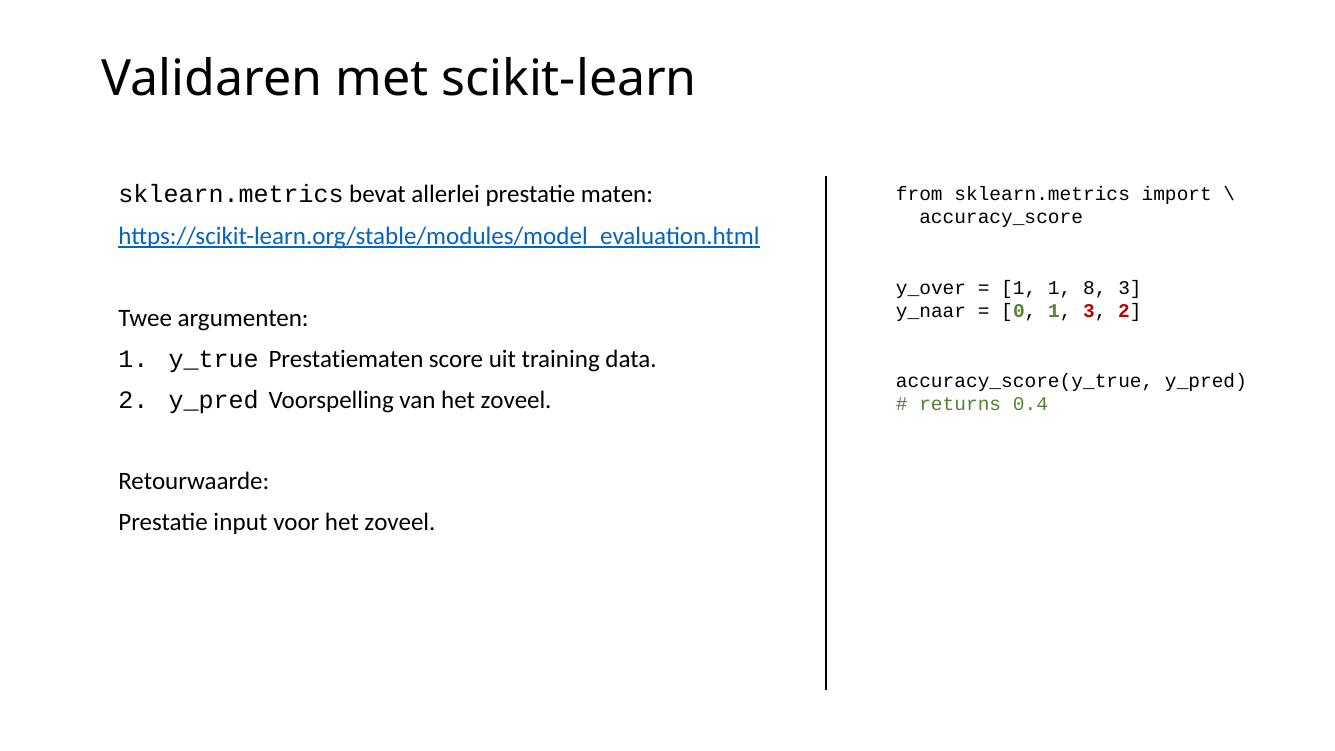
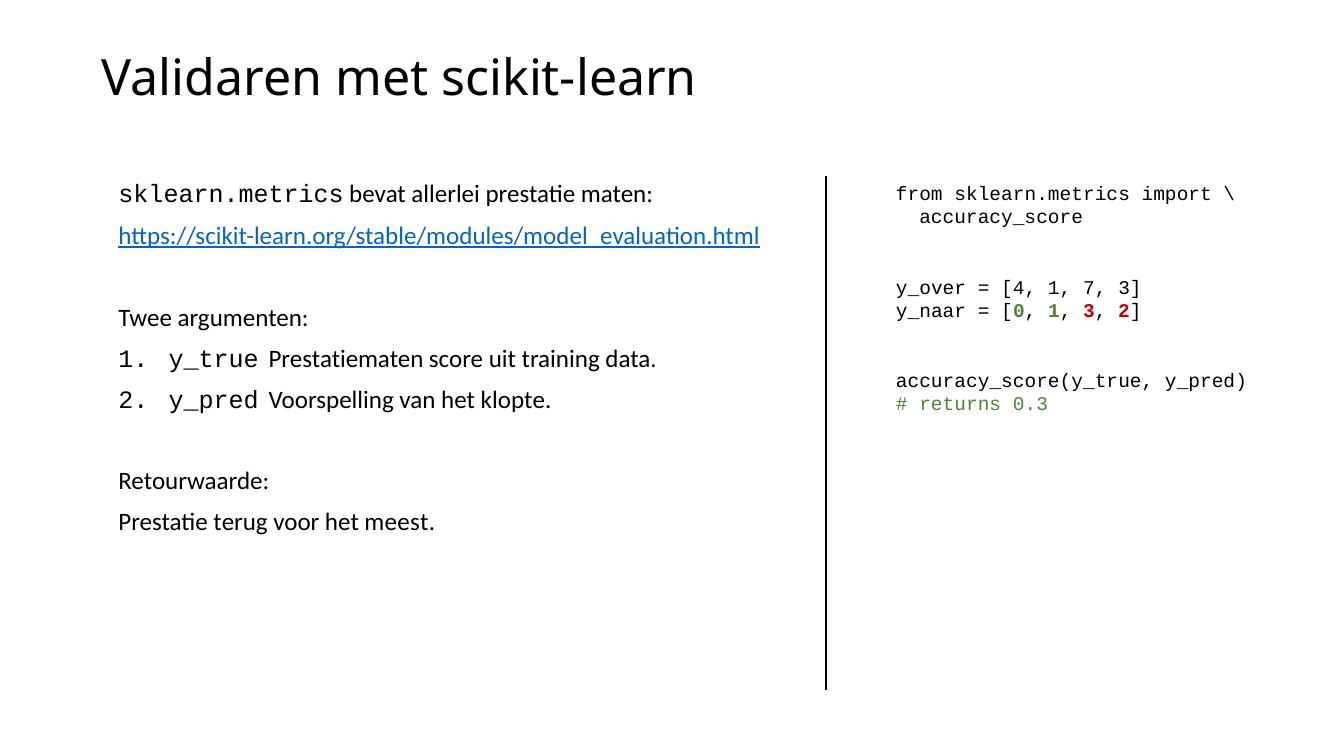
1 at (1019, 288): 1 -> 4
8: 8 -> 7
van het zoveel: zoveel -> klopte
0.4: 0.4 -> 0.3
input: input -> terug
voor het zoveel: zoveel -> meest
